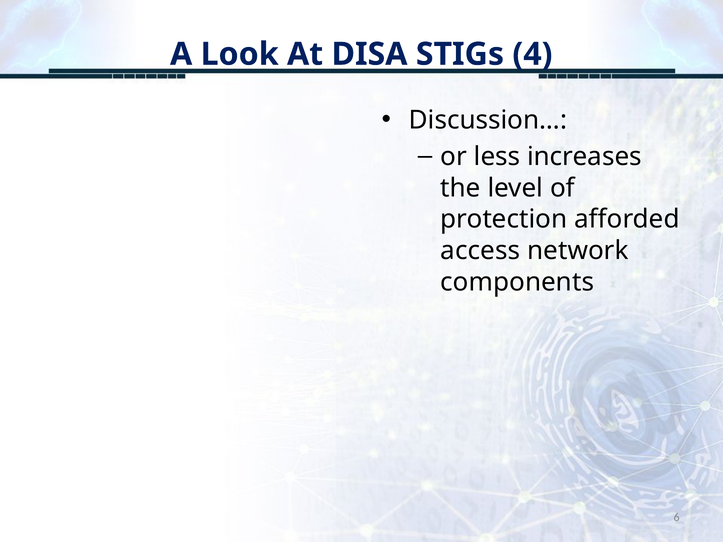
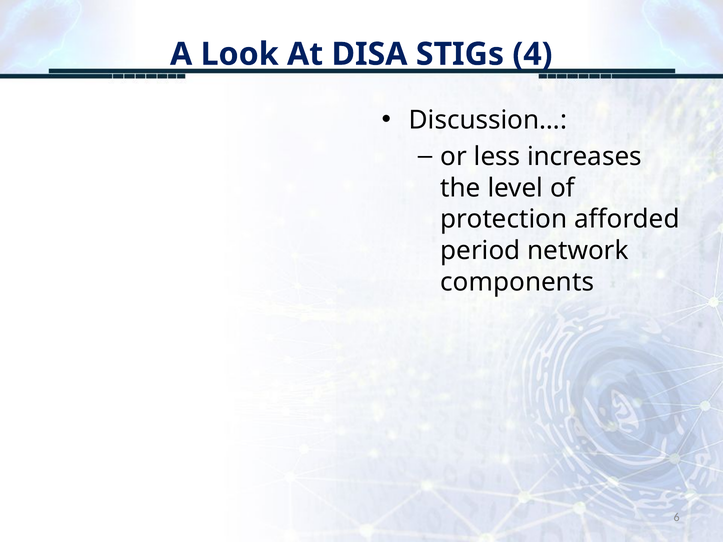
access: access -> period
